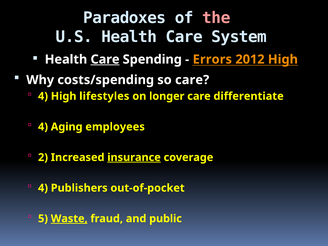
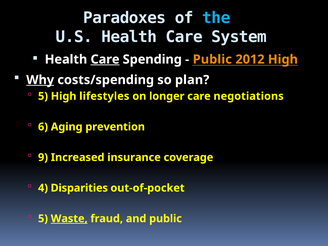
the colour: pink -> light blue
Errors at (212, 59): Errors -> Public
Why underline: none -> present
so care: care -> plan
4 at (43, 96): 4 -> 5
differentiate: differentiate -> negotiations
4 at (43, 127): 4 -> 6
employees: employees -> prevention
2: 2 -> 9
insurance underline: present -> none
Publishers: Publishers -> Disparities
